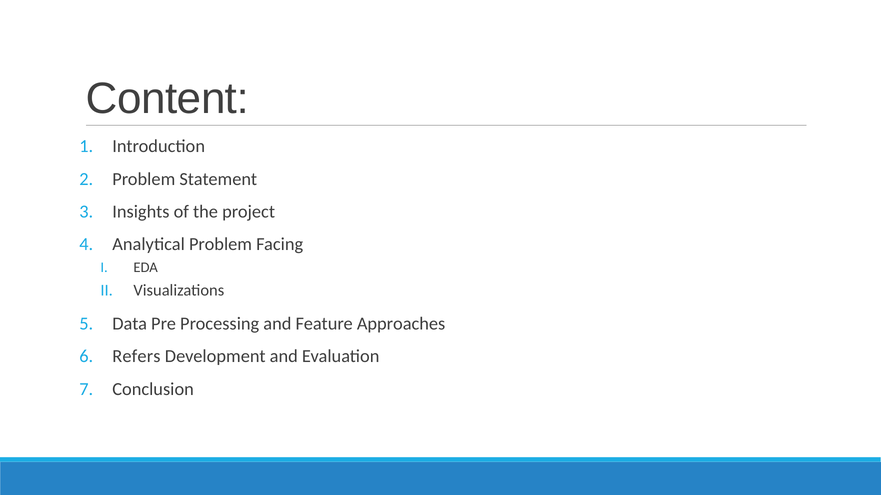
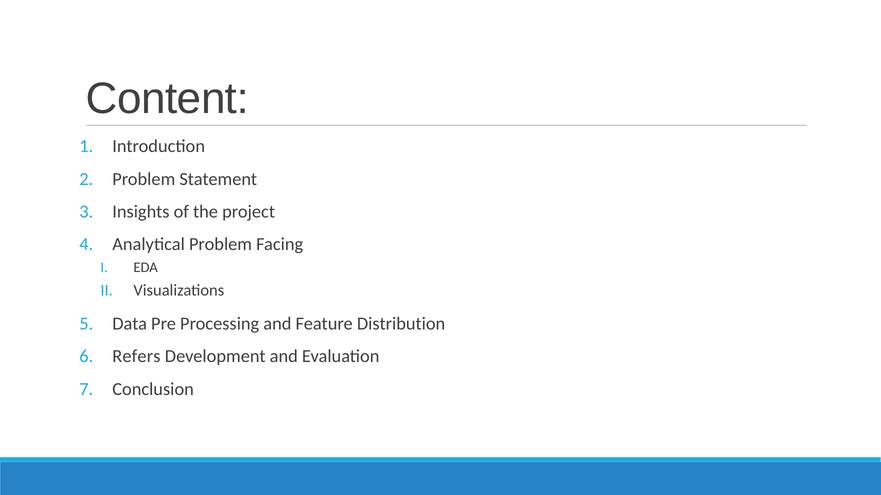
Approaches: Approaches -> Distribution
